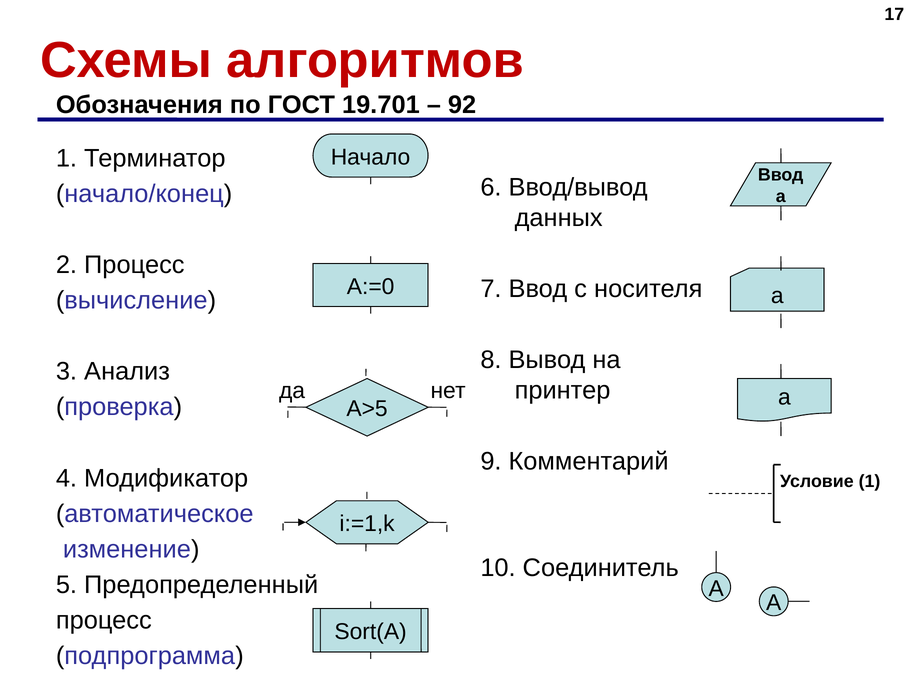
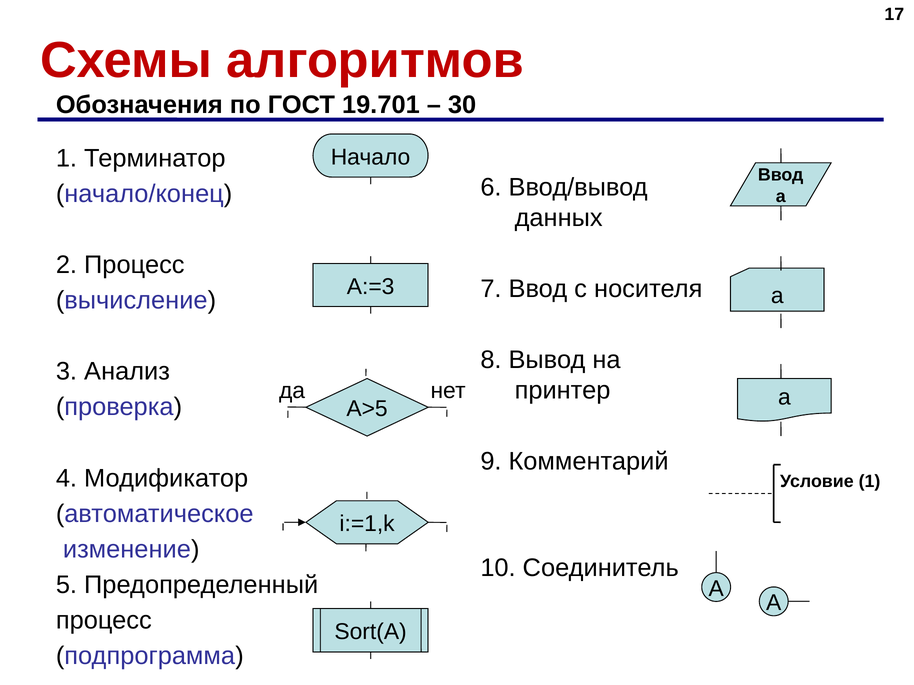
92: 92 -> 30
A:=0: A:=0 -> A:=3
